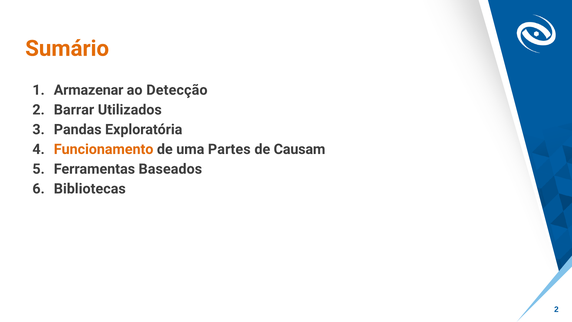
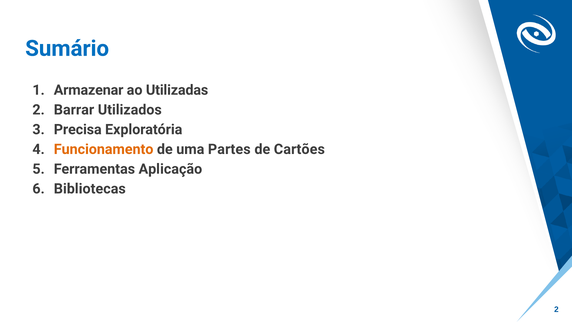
Sumário colour: orange -> blue
Detecção: Detecção -> Utilizadas
Pandas: Pandas -> Precisa
Causam: Causam -> Cartões
Baseados: Baseados -> Aplicação
